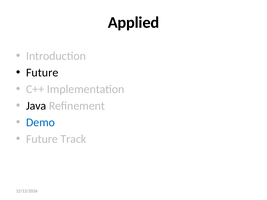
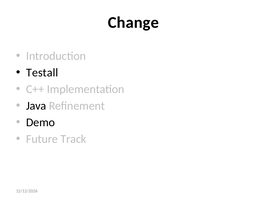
Applied: Applied -> Change
Future at (42, 73): Future -> Testall
Demo colour: blue -> black
